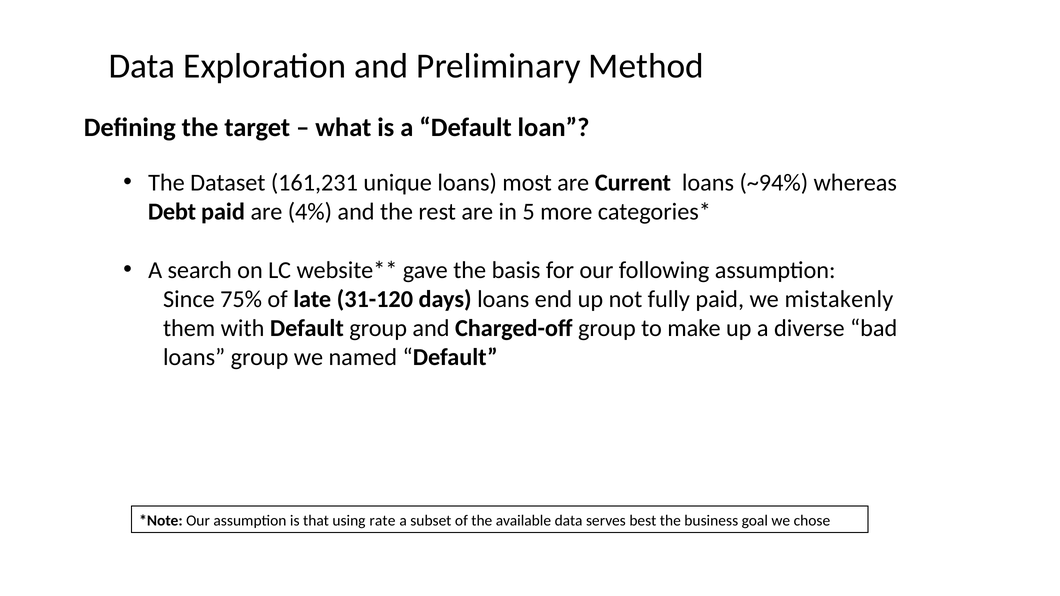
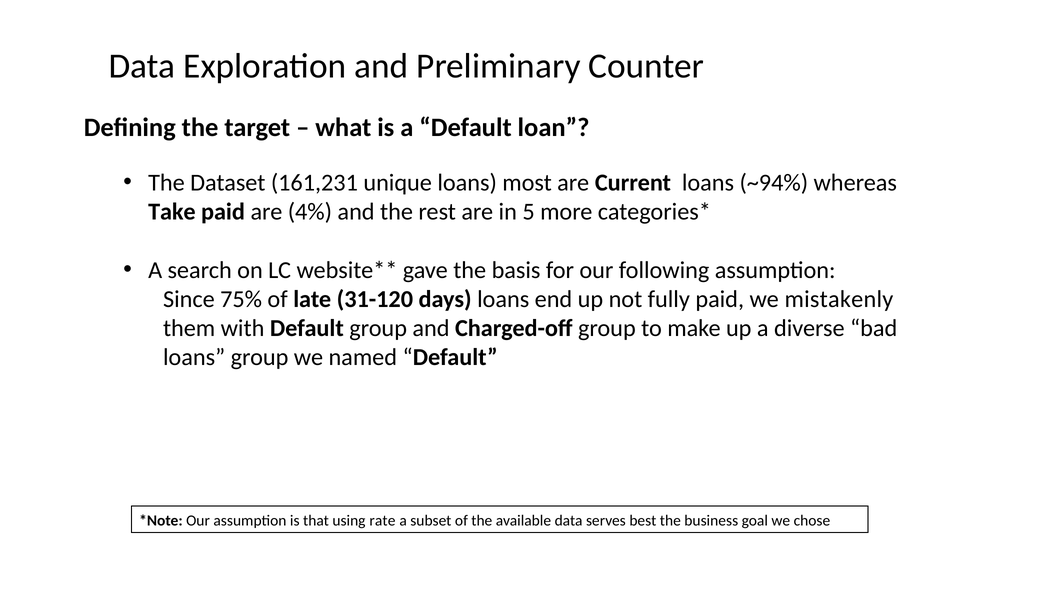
Method: Method -> Counter
Debt: Debt -> Take
